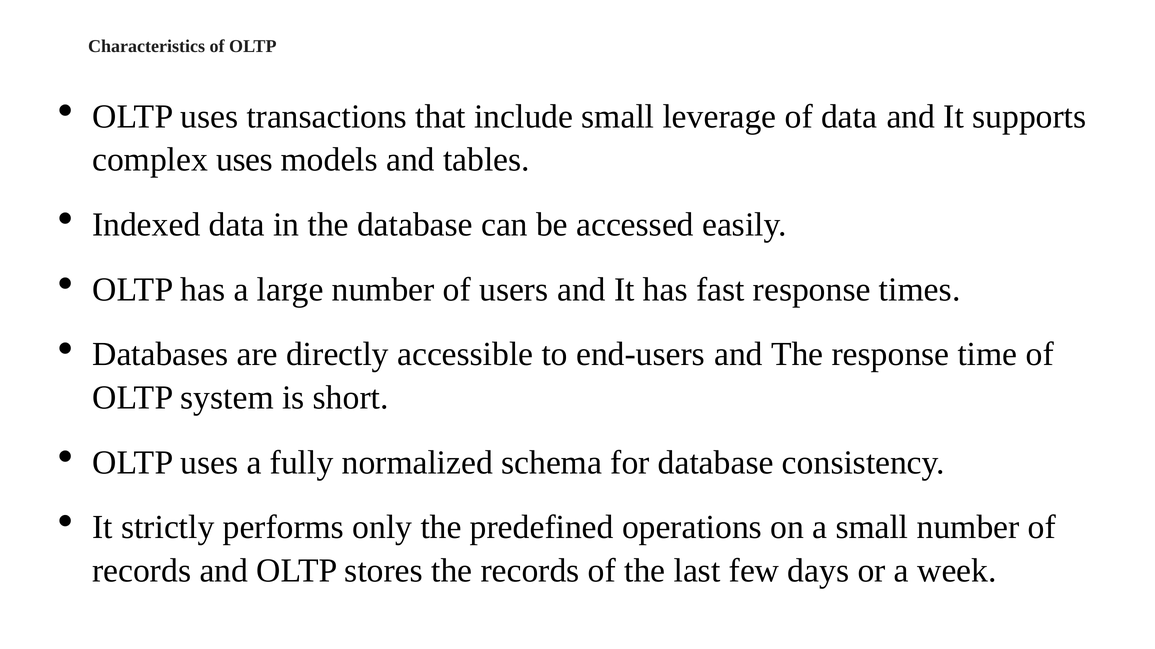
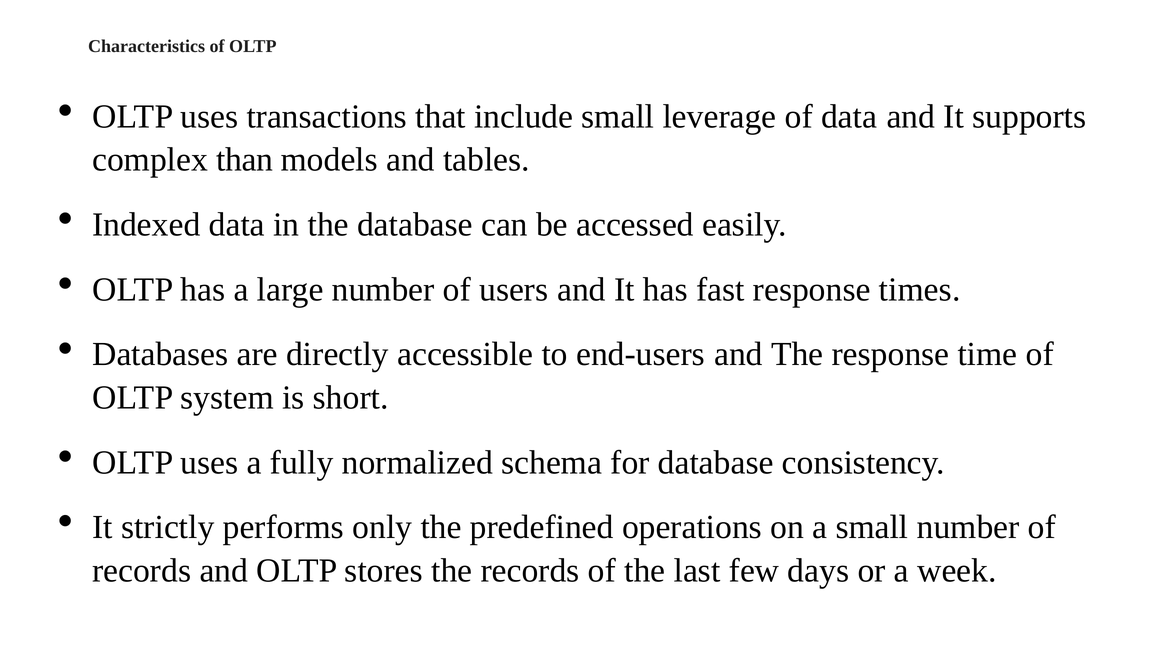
complex uses: uses -> than
